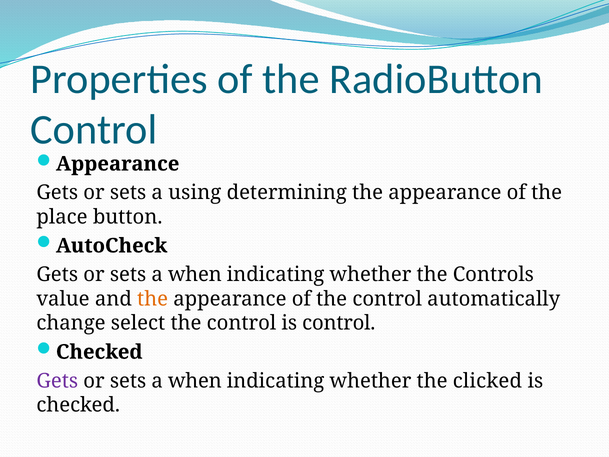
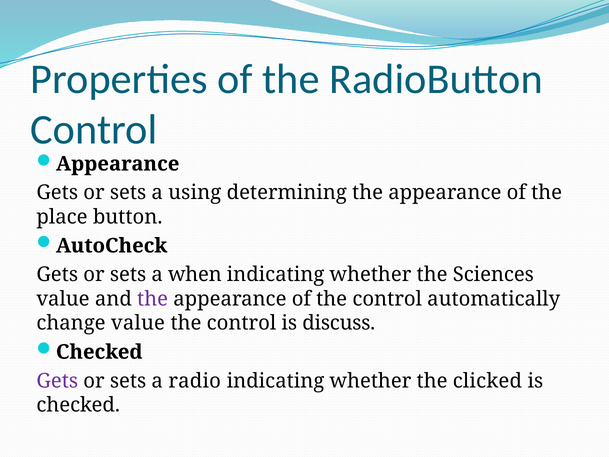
Controls: Controls -> Sciences
the at (153, 299) colour: orange -> purple
change select: select -> value
is control: control -> discuss
when at (195, 381): when -> radio
